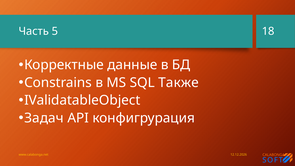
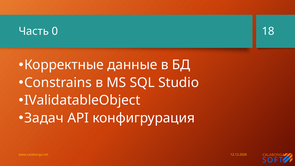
5: 5 -> 0
Также: Также -> Studio
